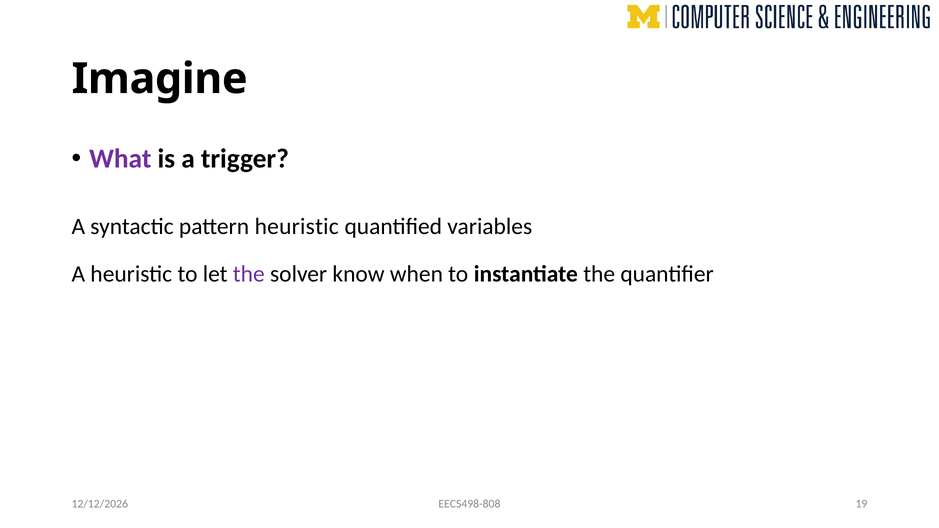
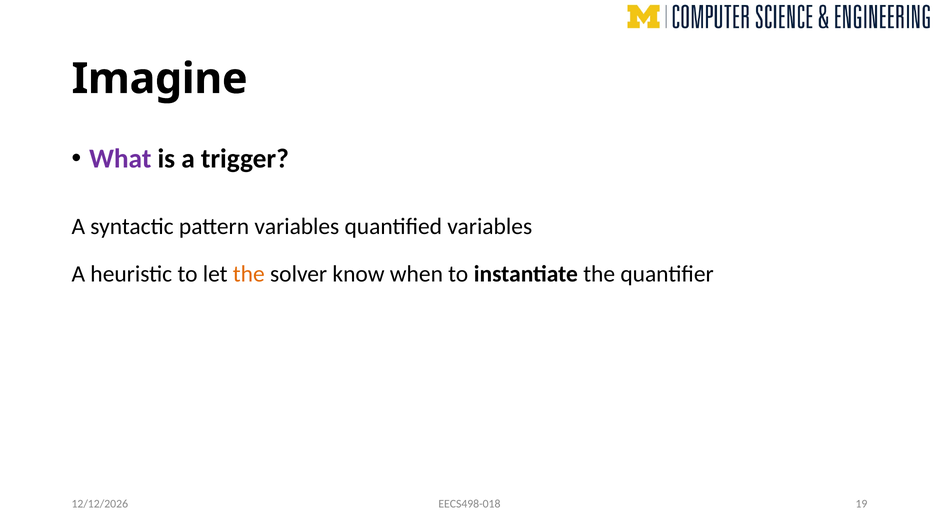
pattern heuristic: heuristic -> variables
the at (249, 274) colour: purple -> orange
EECS498-808: EECS498-808 -> EECS498-018
